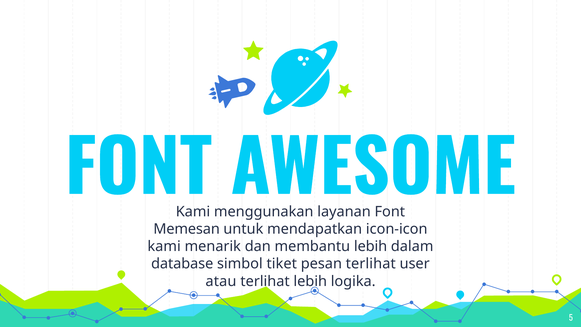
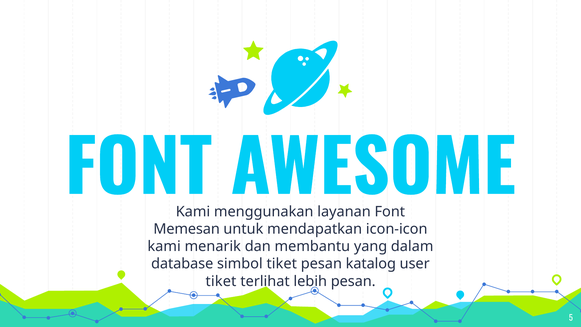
membantu lebih: lebih -> yang
pesan terlihat: terlihat -> katalog
atau at (221, 281): atau -> tiket
lebih logika: logika -> pesan
